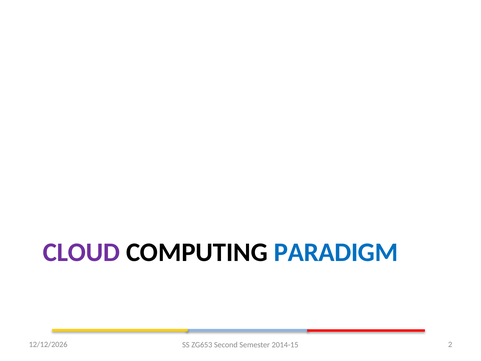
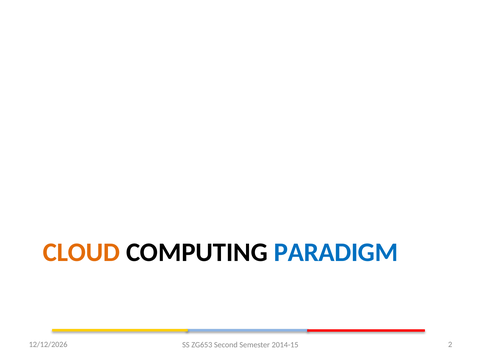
CLOUD colour: purple -> orange
